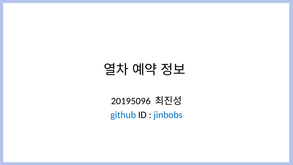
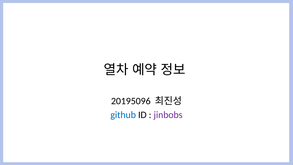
jinbobs colour: blue -> purple
